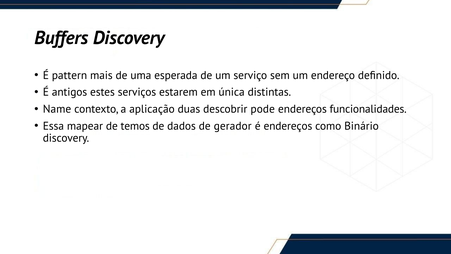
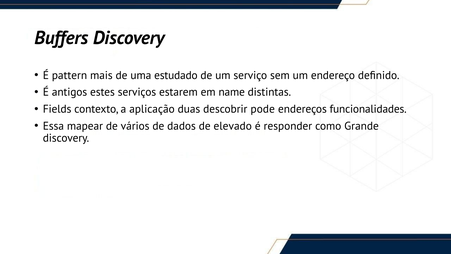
esperada: esperada -> estudado
única: única -> name
Name: Name -> Fields
temos: temos -> vários
gerador: gerador -> elevado
é endereços: endereços -> responder
Binário: Binário -> Grande
